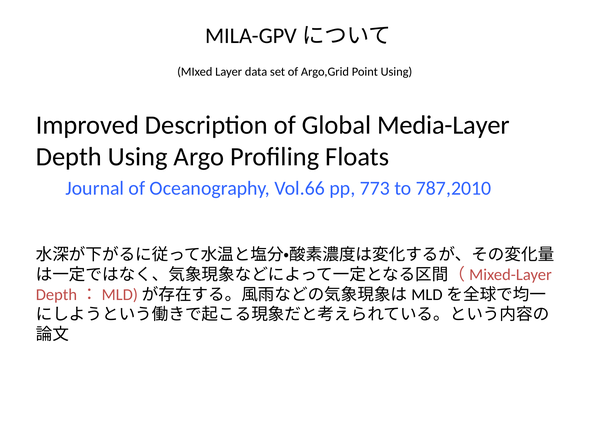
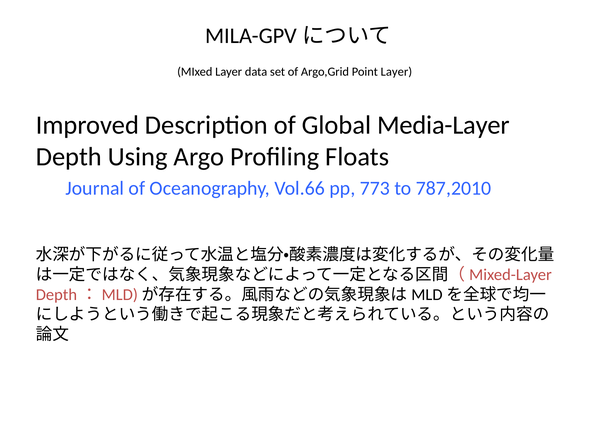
Point Using: Using -> Layer
